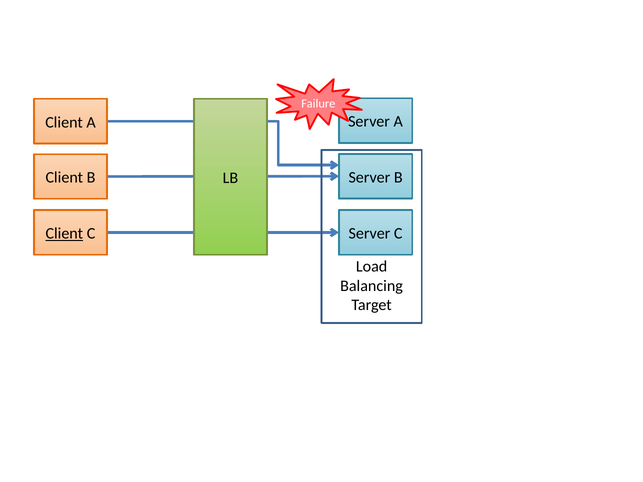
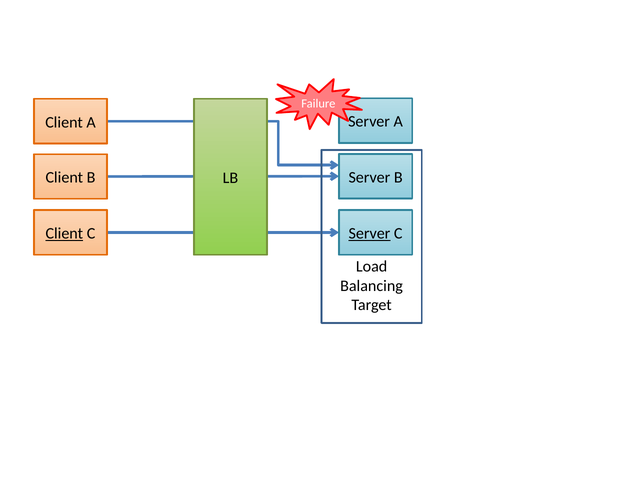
Server at (369, 234) underline: none -> present
